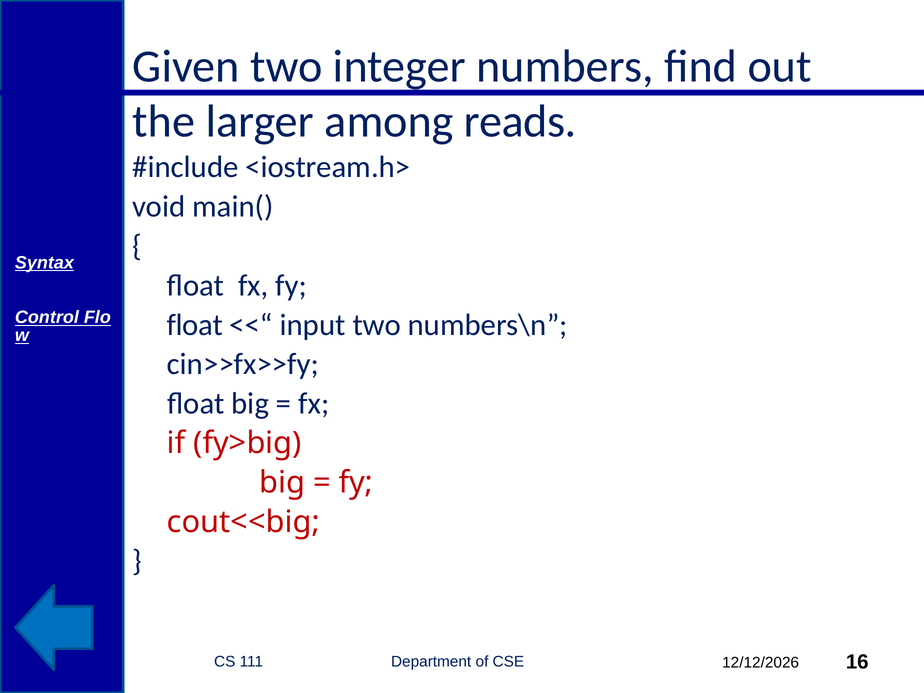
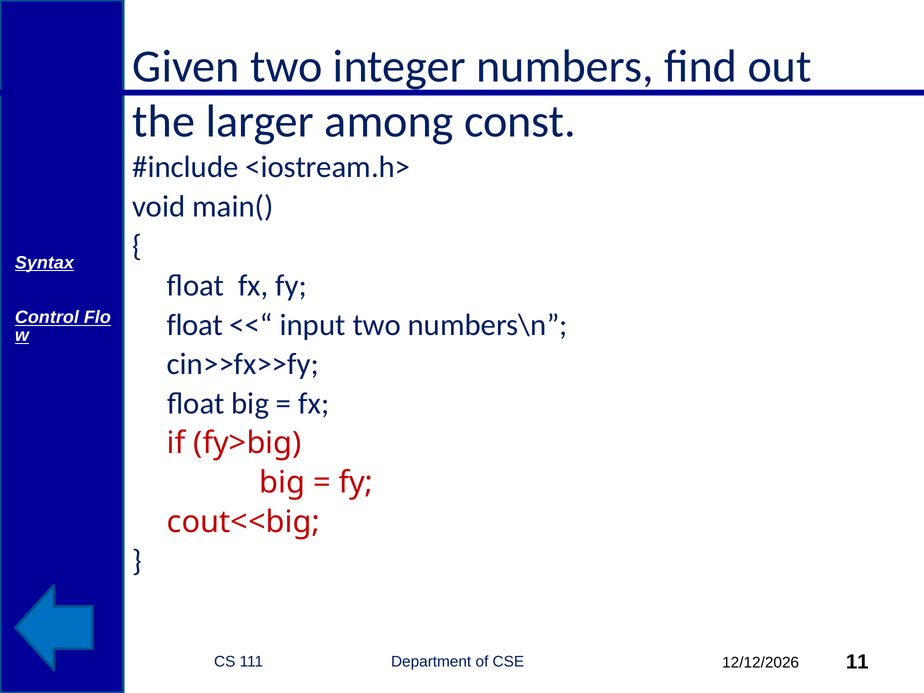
reads: reads -> const
16: 16 -> 11
